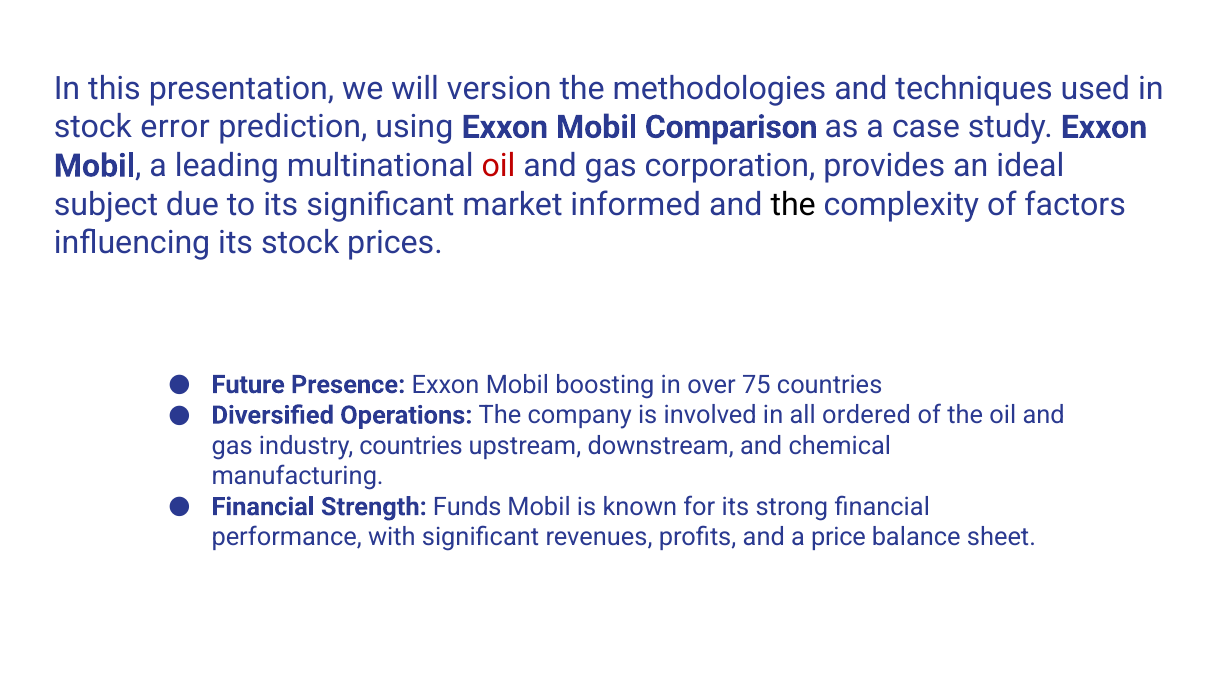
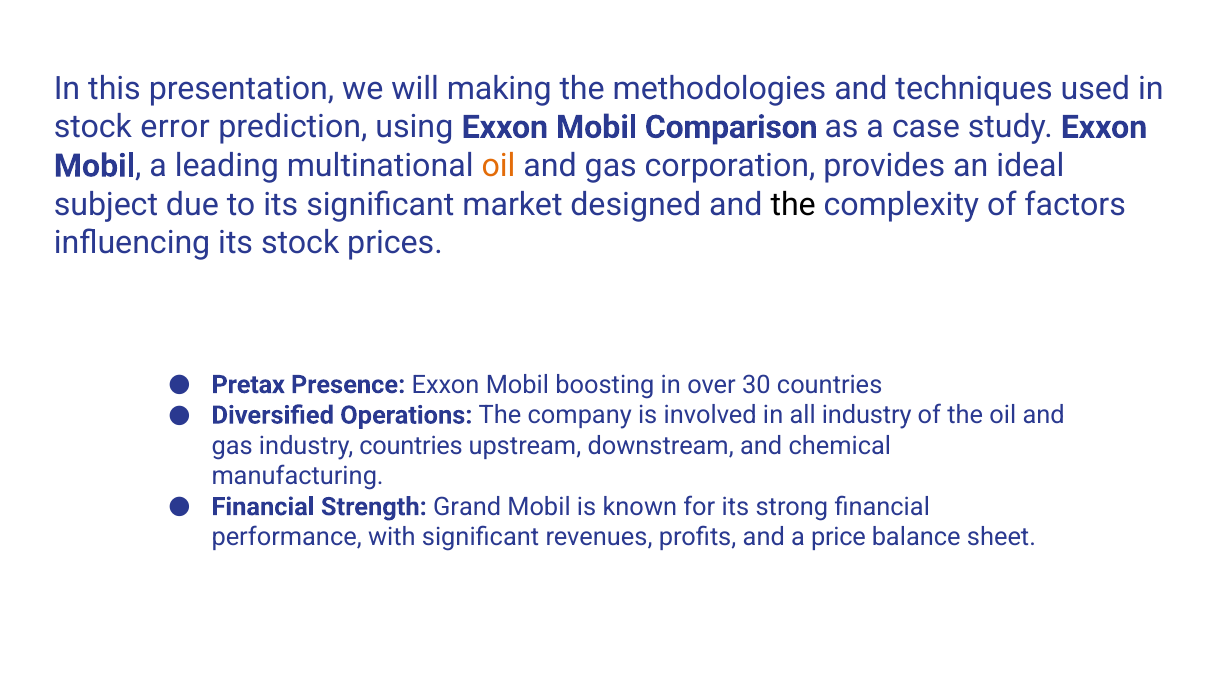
version: version -> making
oil at (499, 166) colour: red -> orange
informed: informed -> designed
Future: Future -> Pretax
75: 75 -> 30
all ordered: ordered -> industry
Funds: Funds -> Grand
